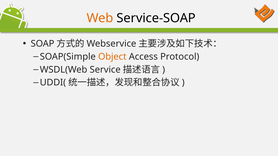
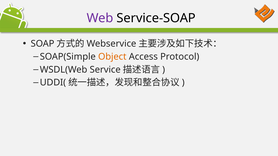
Web colour: orange -> purple
